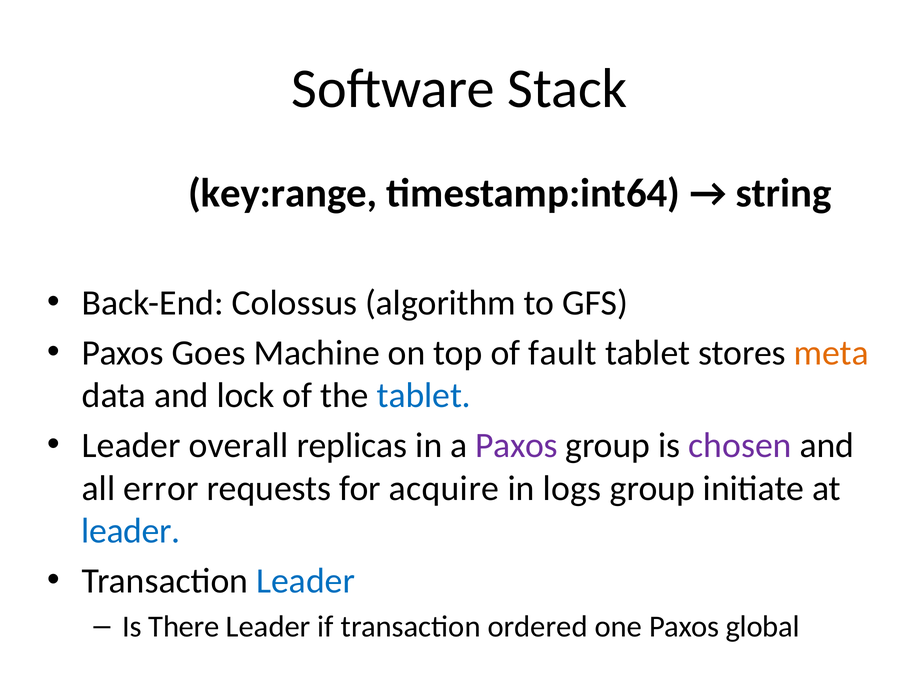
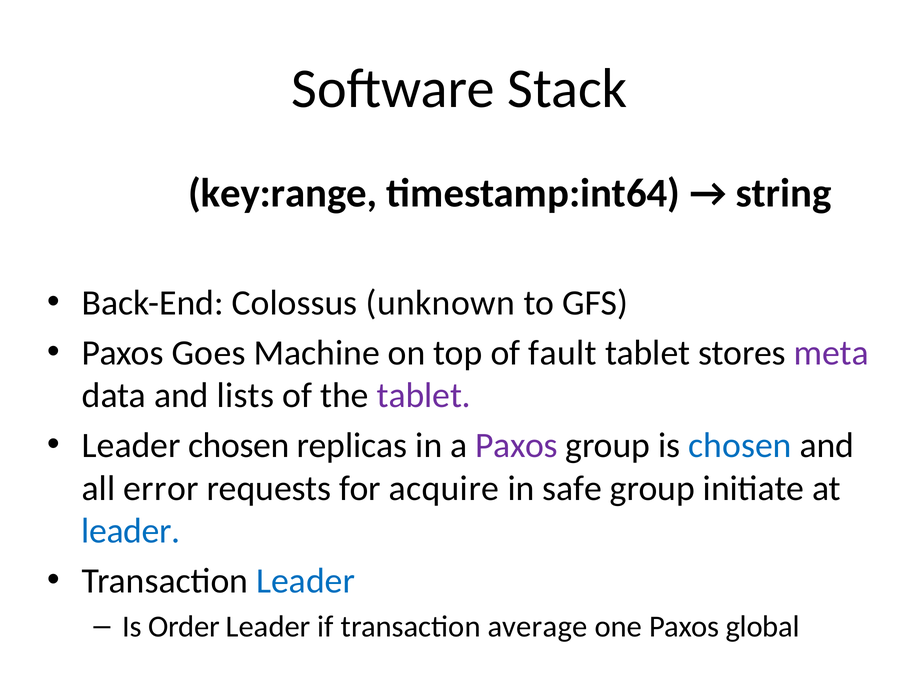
algorithm: algorithm -> unknown
meta colour: orange -> purple
lock: lock -> lists
tablet at (424, 396) colour: blue -> purple
Leader overall: overall -> chosen
chosen at (740, 446) colour: purple -> blue
logs: logs -> safe
There: There -> Order
ordered: ordered -> average
